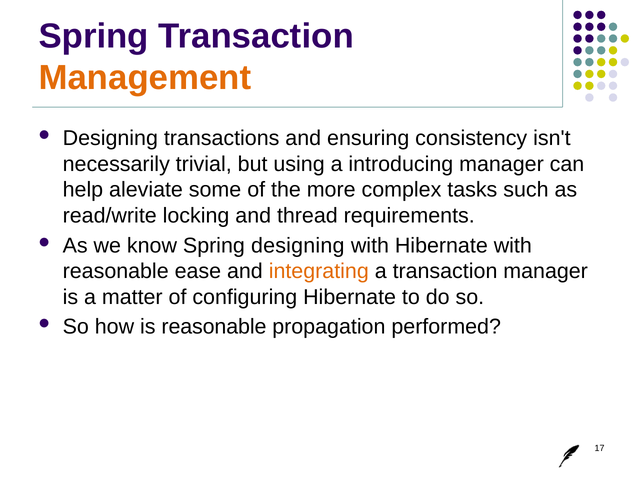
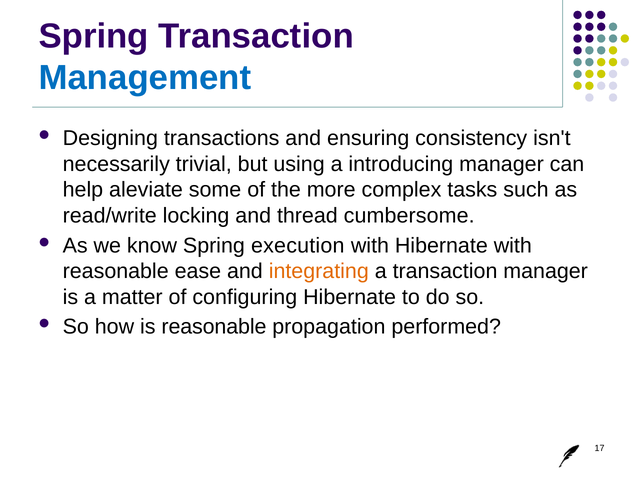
Management colour: orange -> blue
requirements: requirements -> cumbersome
Spring designing: designing -> execution
